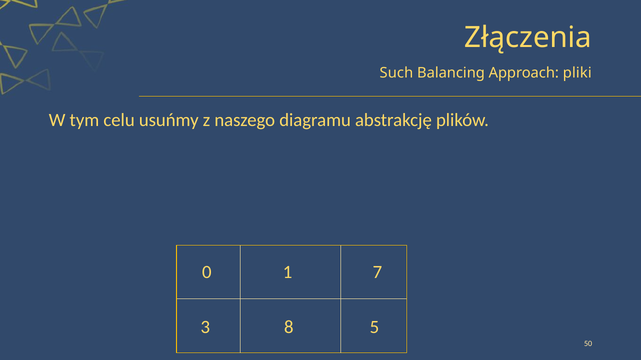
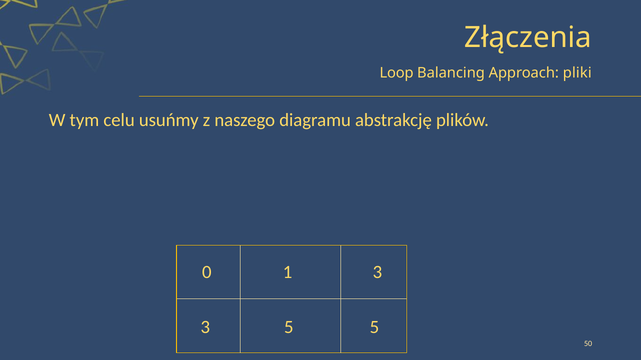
Such: Such -> Loop
1 7: 7 -> 3
3 8: 8 -> 5
